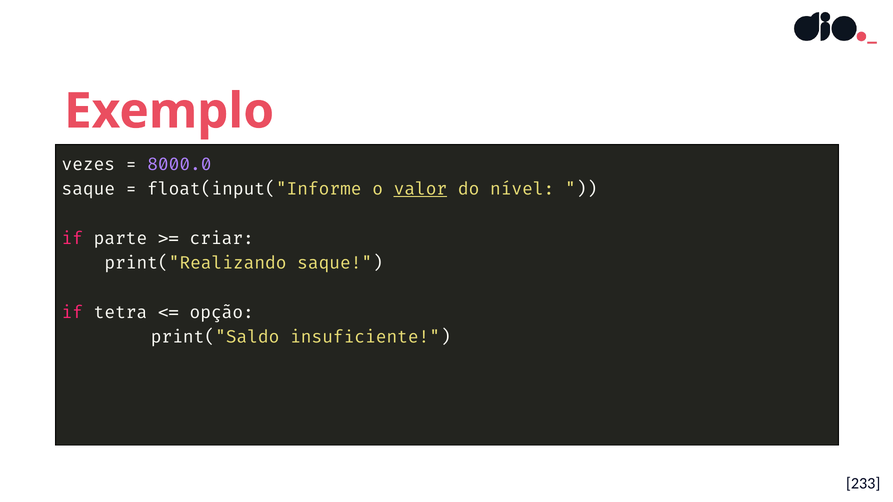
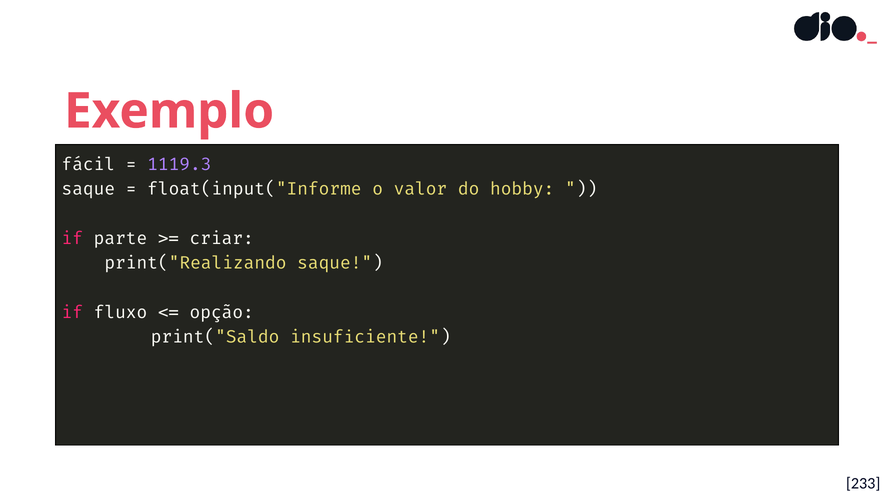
vezes: vezes -> fácil
8000.0: 8000.0 -> 1119.3
valor underline: present -> none
nível: nível -> hobby
tetra: tetra -> fluxo
